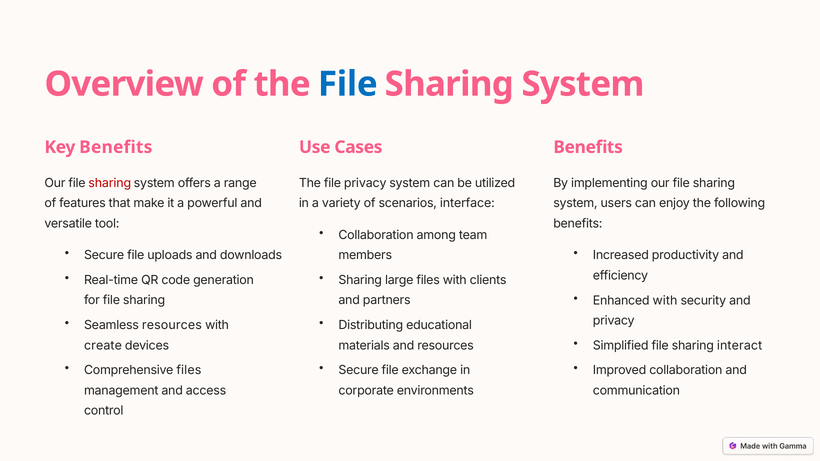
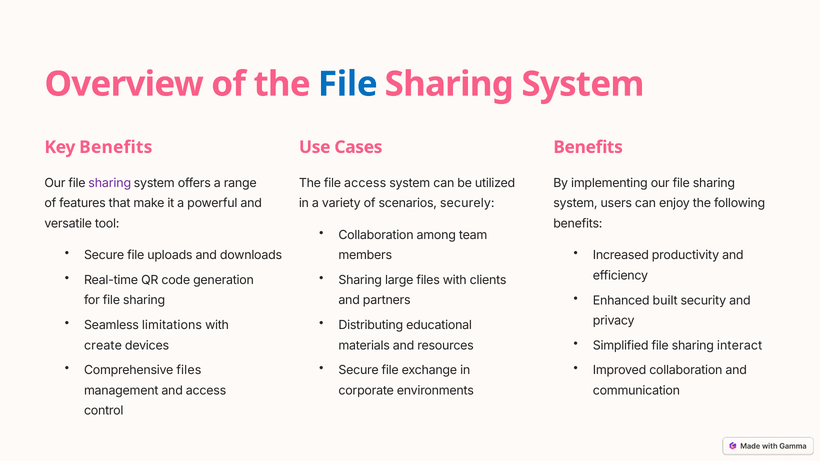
sharing at (110, 183) colour: red -> purple
file privacy: privacy -> access
interface: interface -> securely
Enhanced with: with -> built
Seamless resources: resources -> limitations
